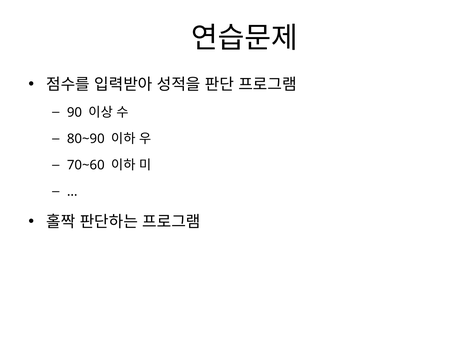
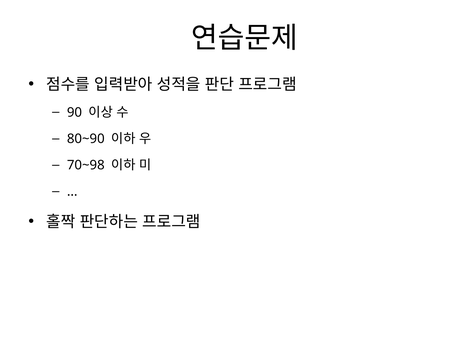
70~60: 70~60 -> 70~98
